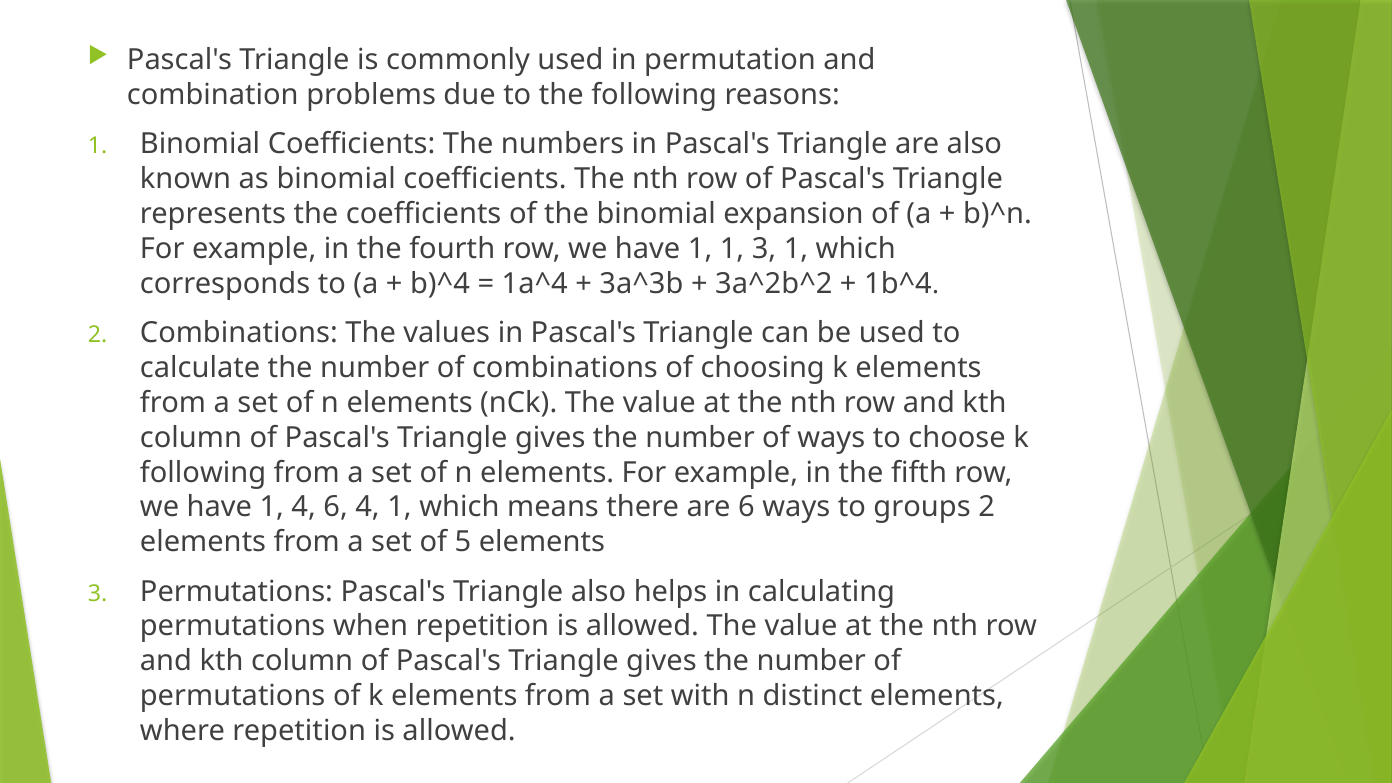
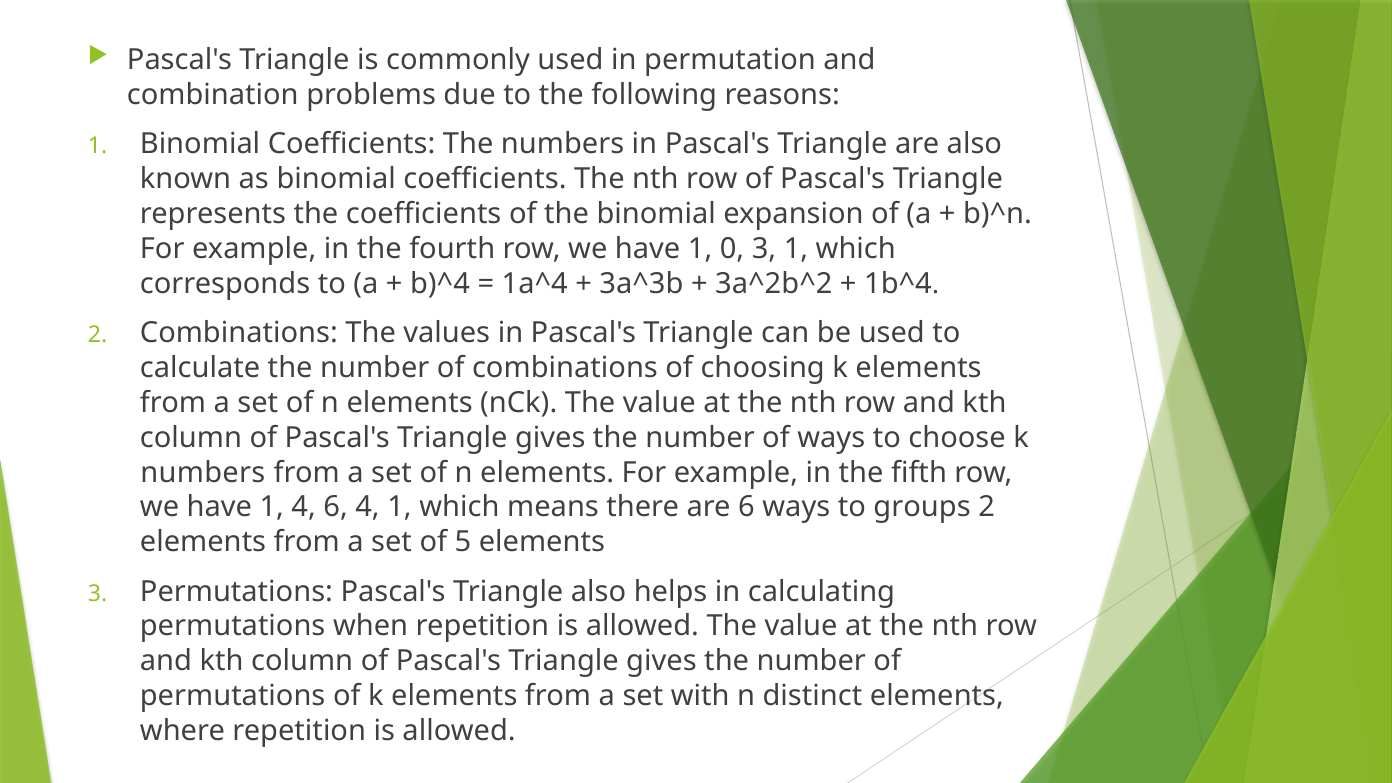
1 1: 1 -> 0
following at (203, 472): following -> numbers
